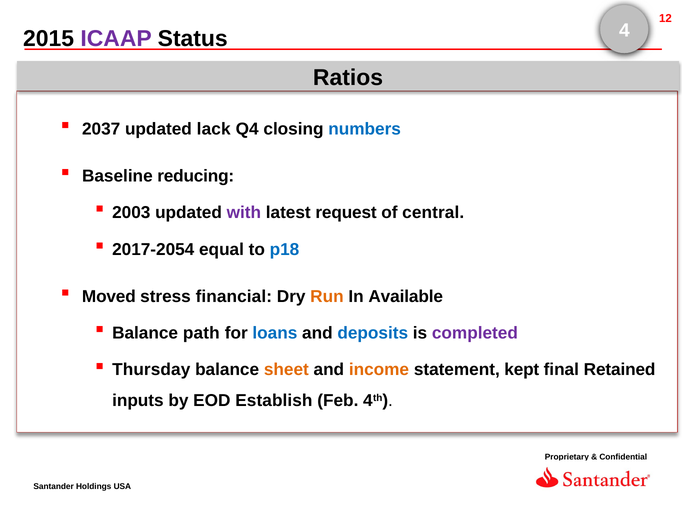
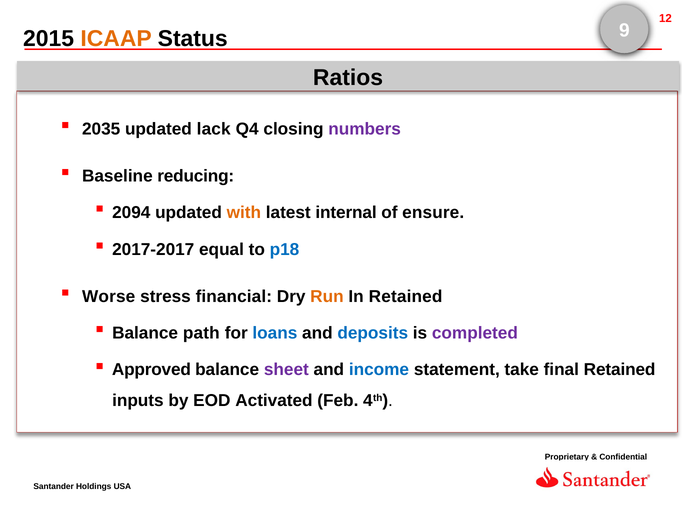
ICAAP colour: purple -> orange
4: 4 -> 9
2037: 2037 -> 2035
numbers colour: blue -> purple
2003: 2003 -> 2094
with colour: purple -> orange
request: request -> internal
central: central -> ensure
2017-2054: 2017-2054 -> 2017-2017
Moved: Moved -> Worse
In Available: Available -> Retained
Thursday: Thursday -> Approved
sheet colour: orange -> purple
income colour: orange -> blue
kept: kept -> take
Establish: Establish -> Activated
